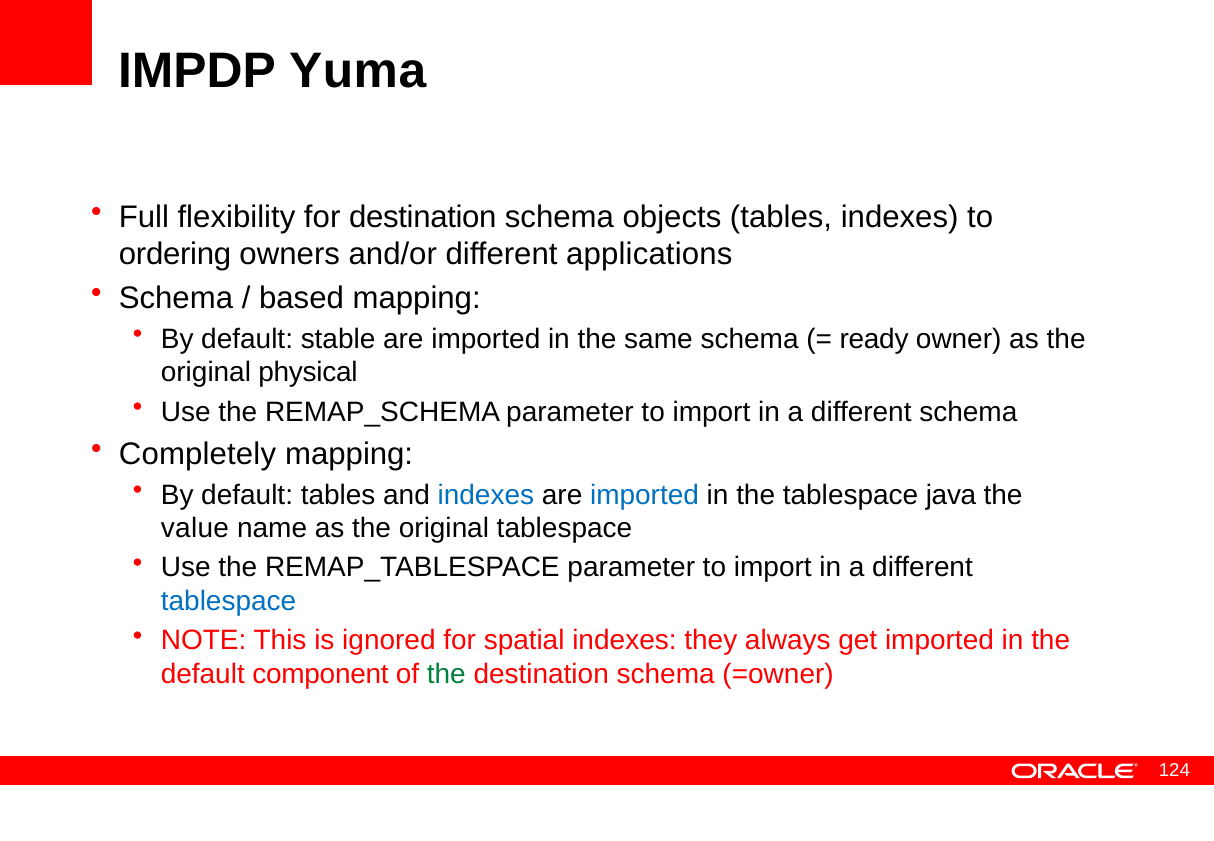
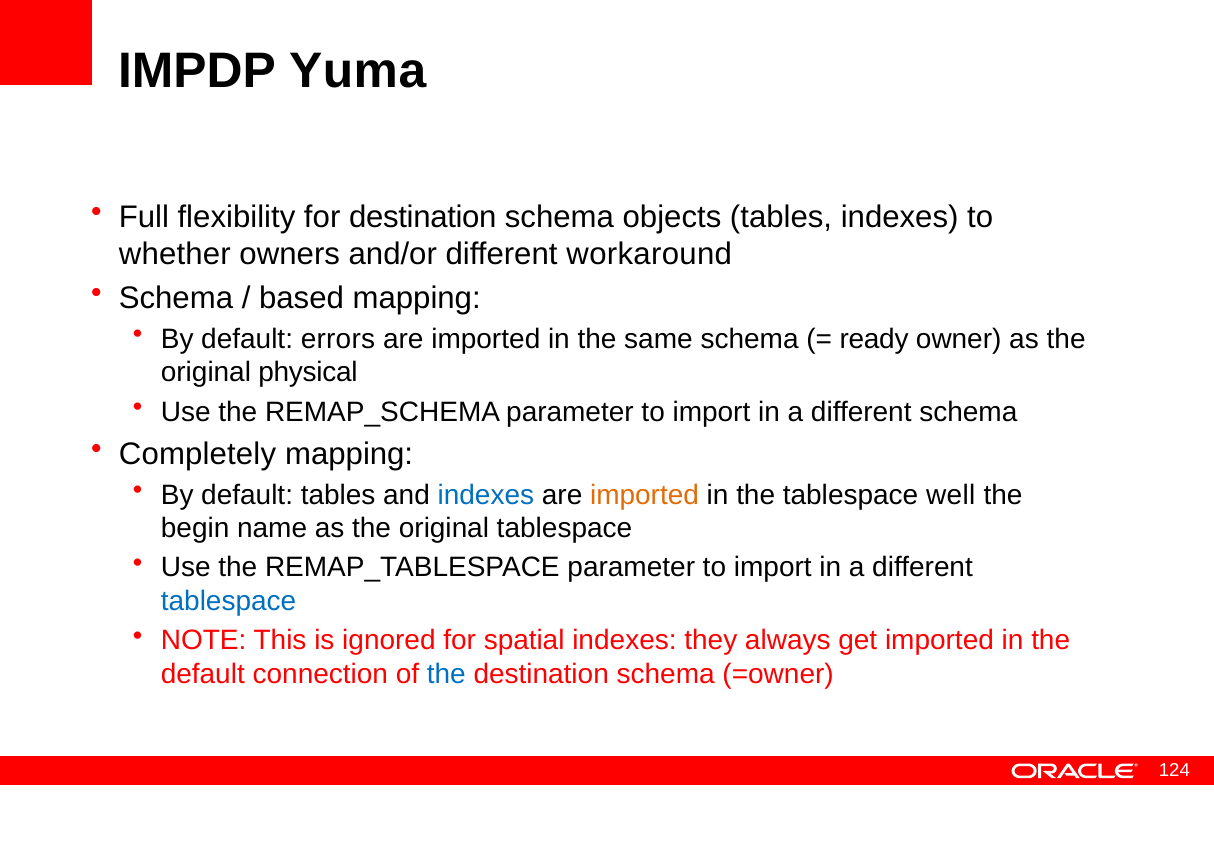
ordering: ordering -> whether
applications: applications -> workaround
stable: stable -> errors
imported at (645, 494) colour: blue -> orange
java: java -> well
value: value -> begin
component: component -> connection
the at (446, 674) colour: green -> blue
